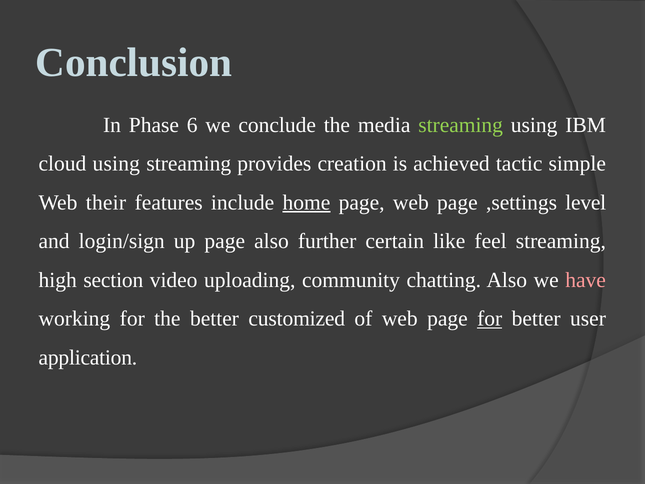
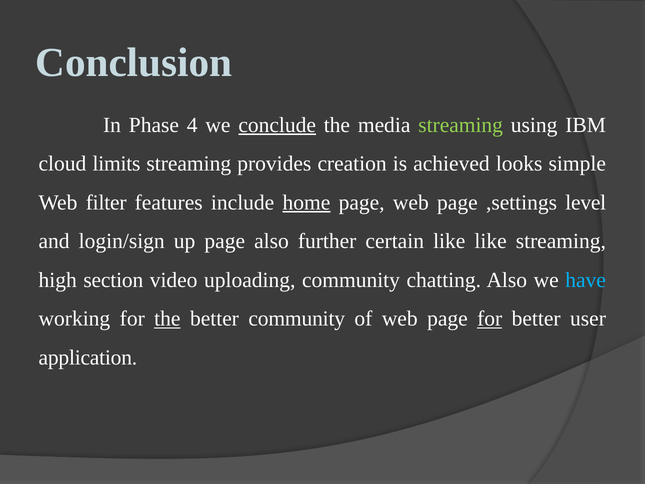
6: 6 -> 4
conclude underline: none -> present
cloud using: using -> limits
tactic: tactic -> looks
their: their -> filter
like feel: feel -> like
have colour: pink -> light blue
the at (167, 319) underline: none -> present
better customized: customized -> community
